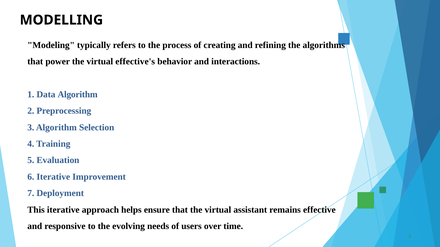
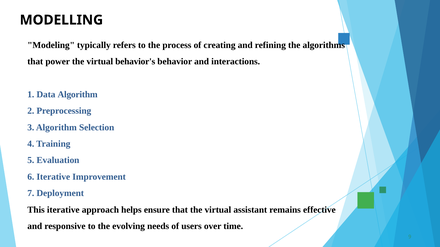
effective's: effective's -> behavior's
